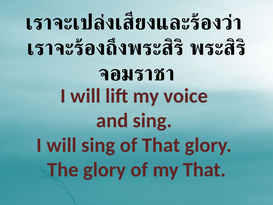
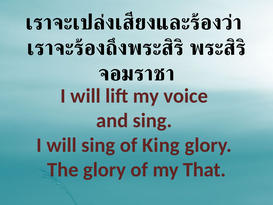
of That: That -> King
